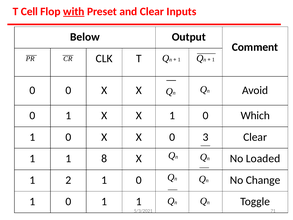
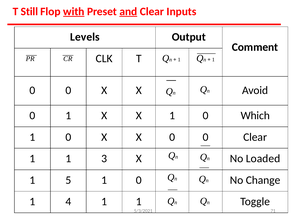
Cell: Cell -> Still
and underline: none -> present
Below: Below -> Levels
X 0 3: 3 -> 0
8: 8 -> 3
2: 2 -> 5
0 at (68, 201): 0 -> 4
